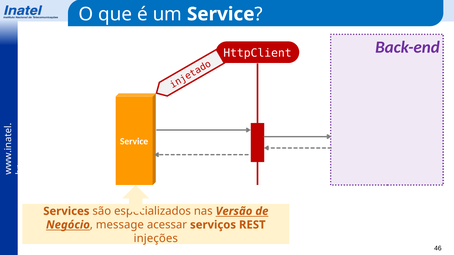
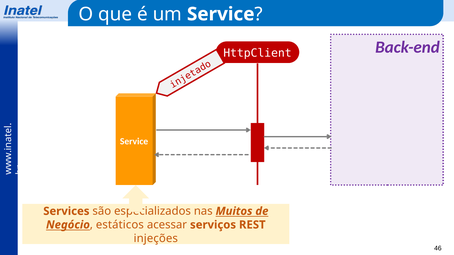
Versão: Versão -> Muitos
message: message -> estáticos
